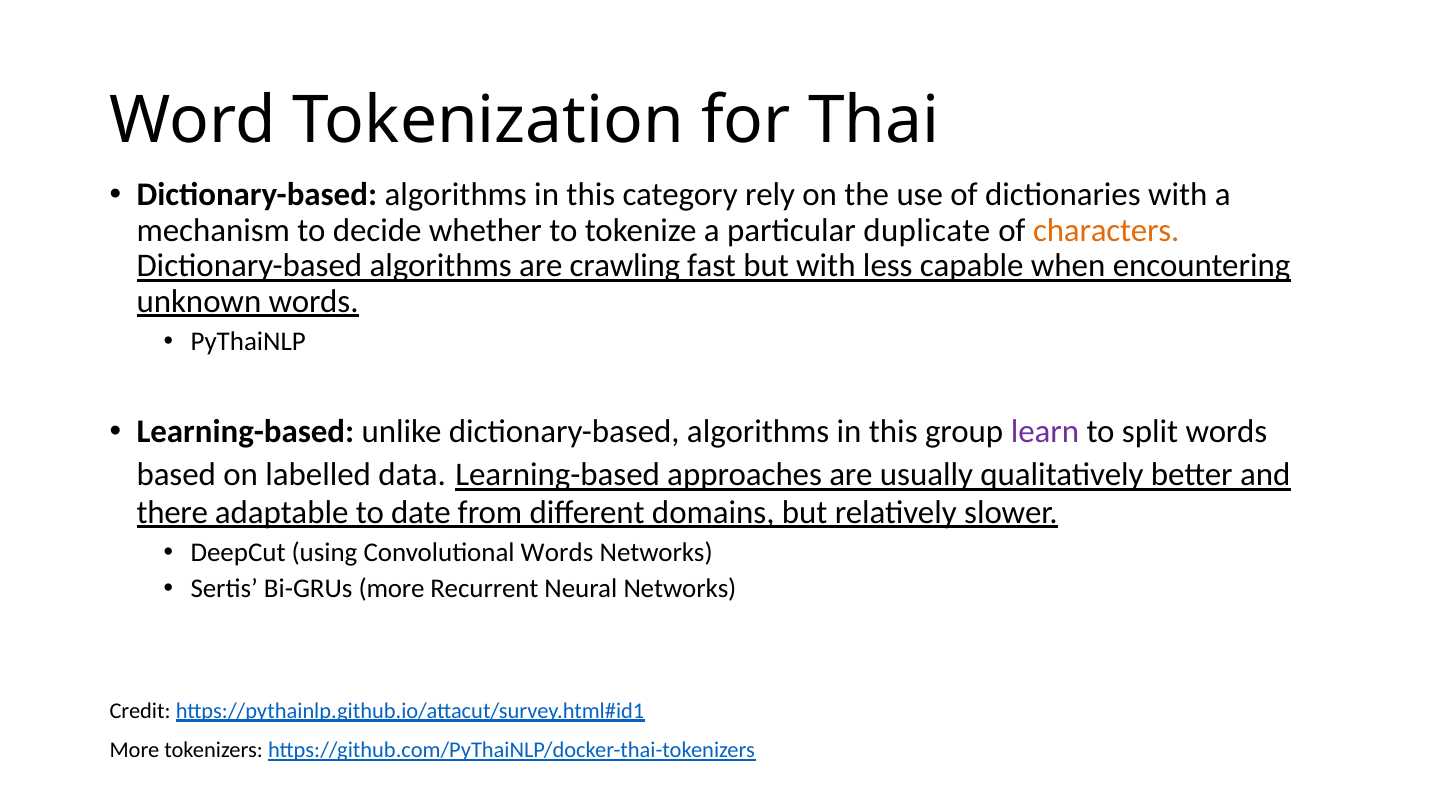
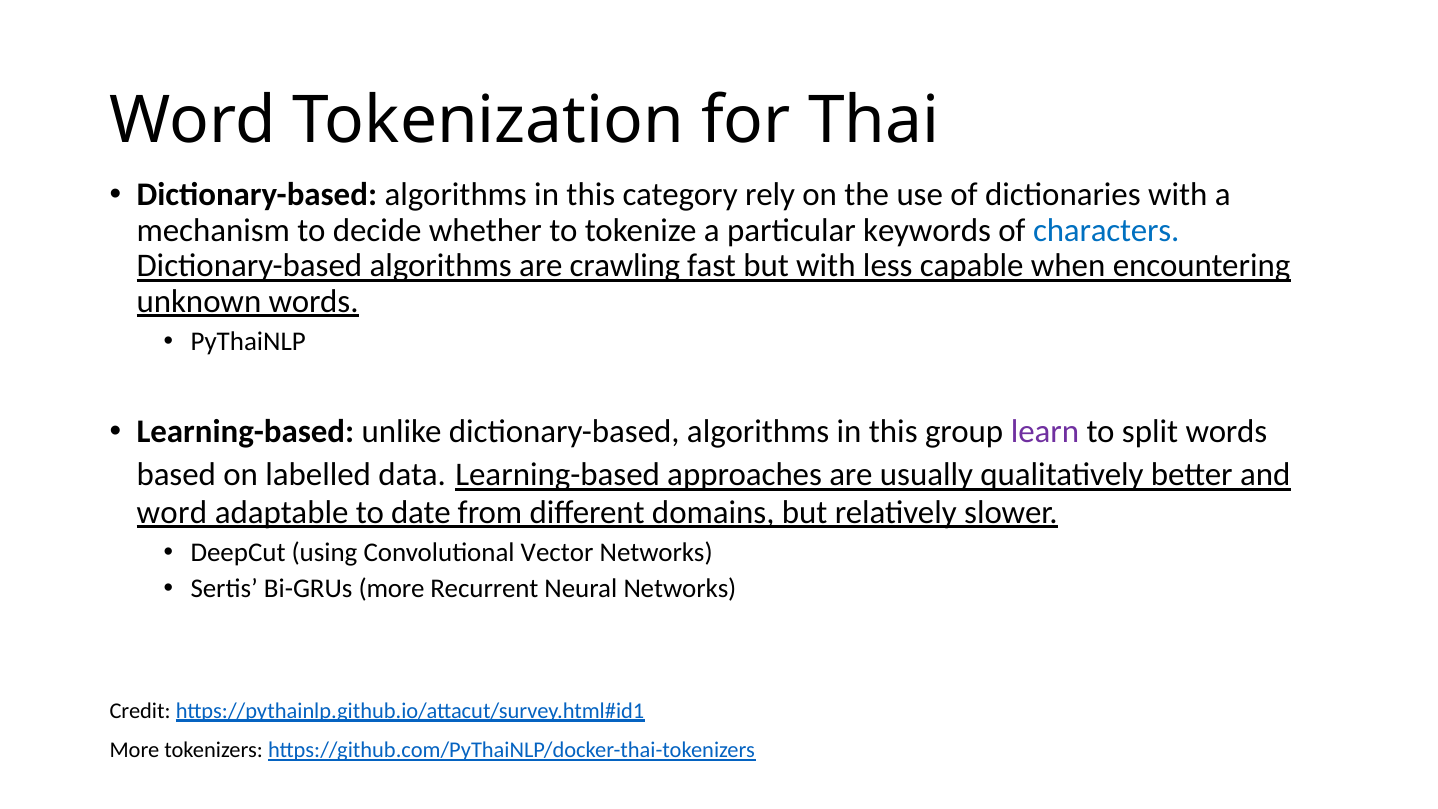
duplicate: duplicate -> keywords
characters colour: orange -> blue
there at (172, 512): there -> word
Convolutional Words: Words -> Vector
